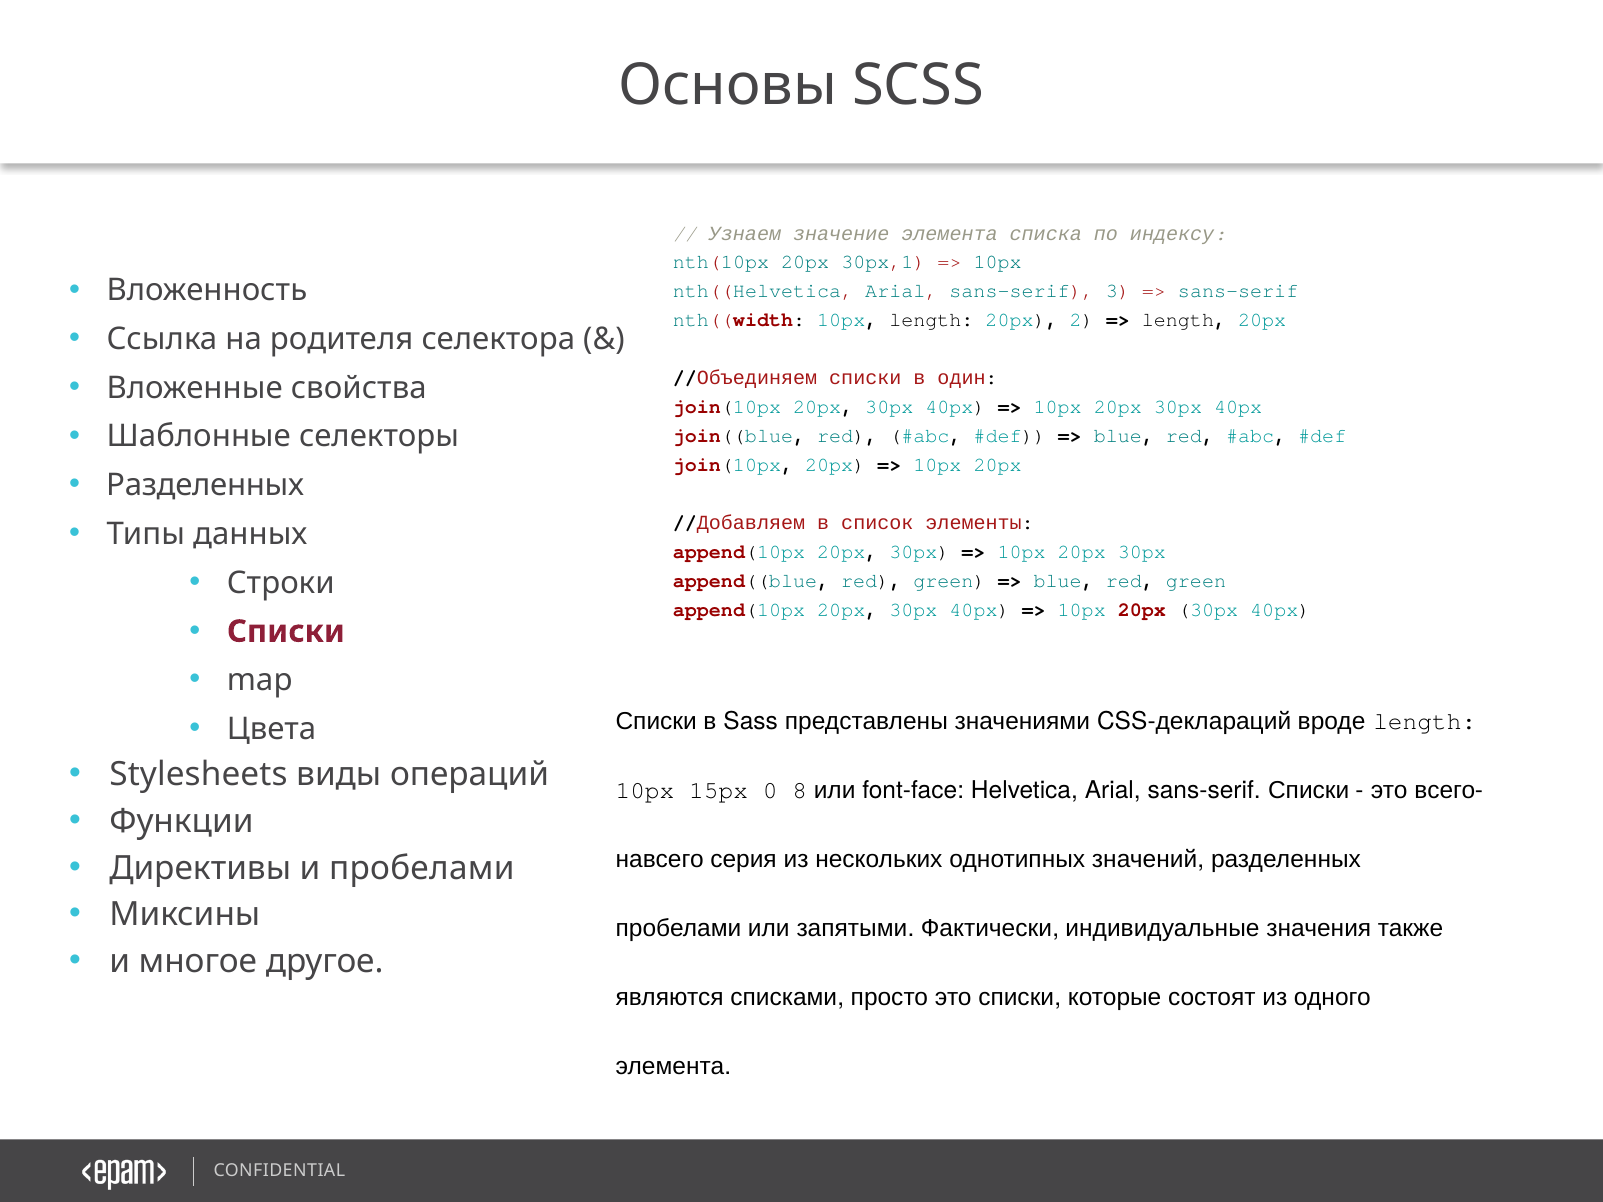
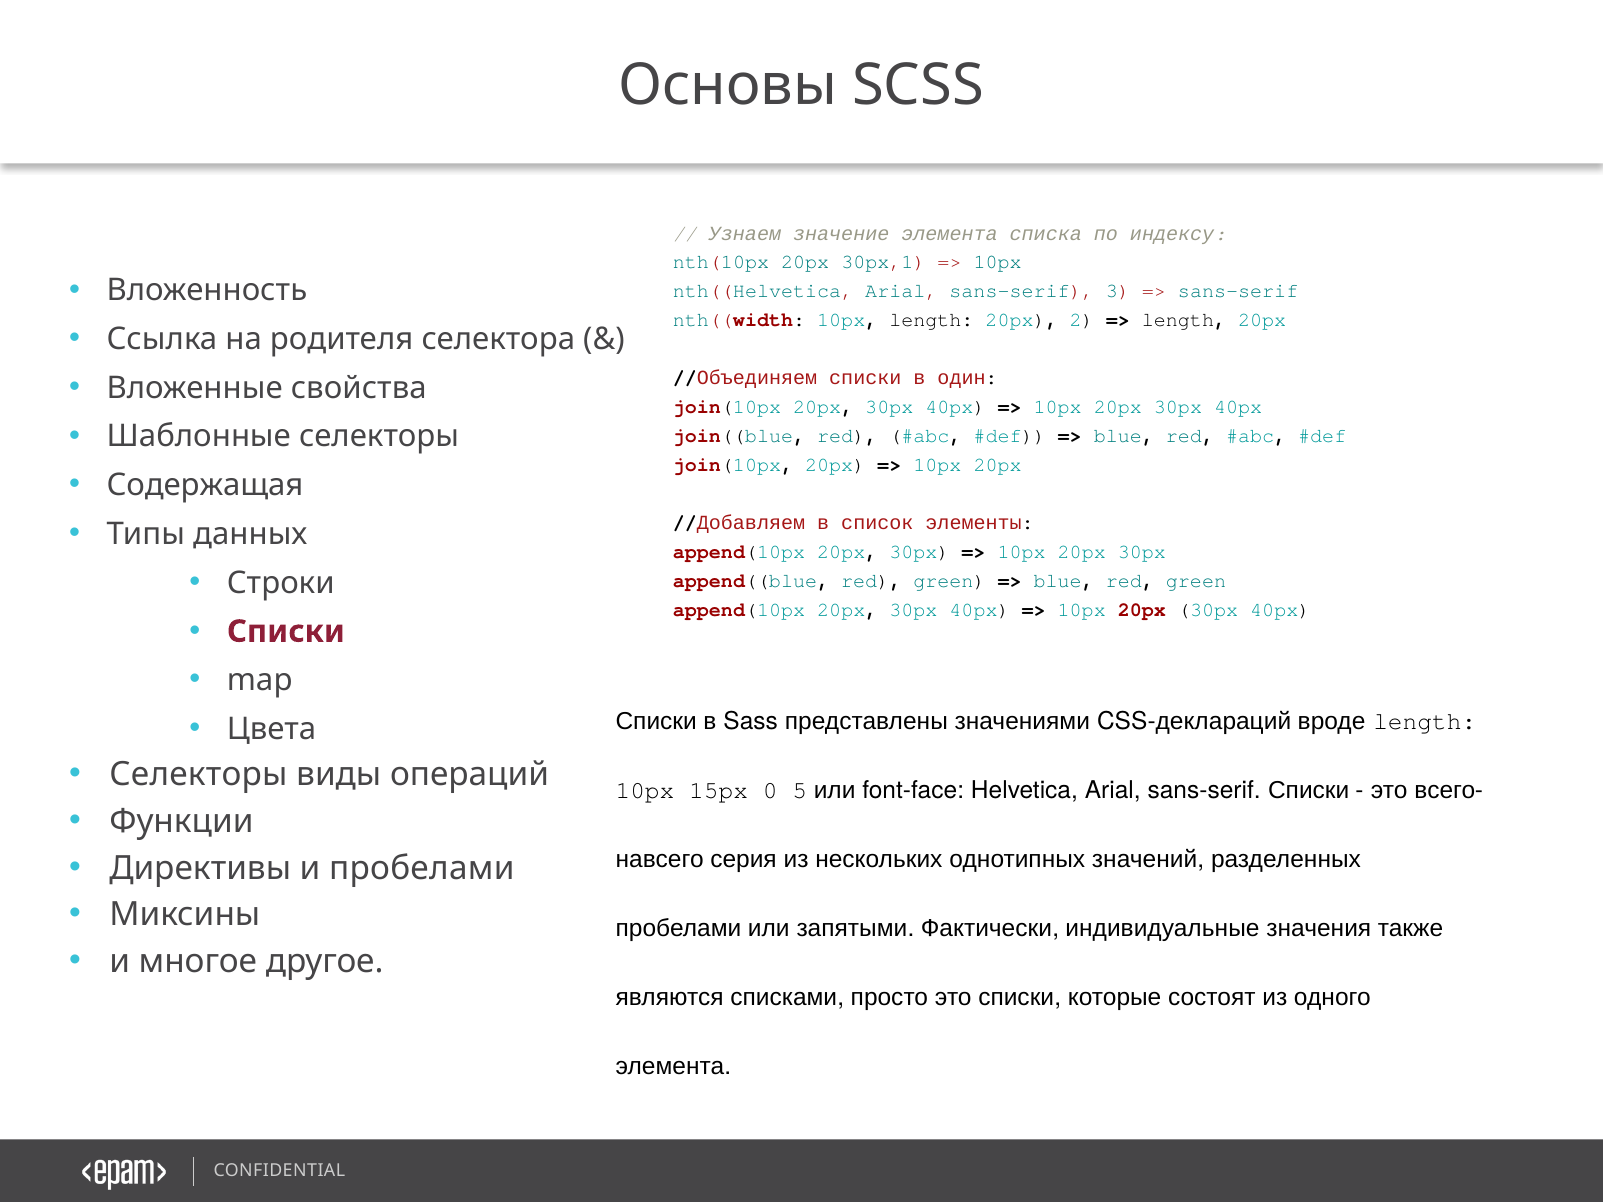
Разделенных at (205, 485): Разделенных -> Содержащая
Stylesheets at (198, 775): Stylesheets -> Селекторы
8: 8 -> 5
